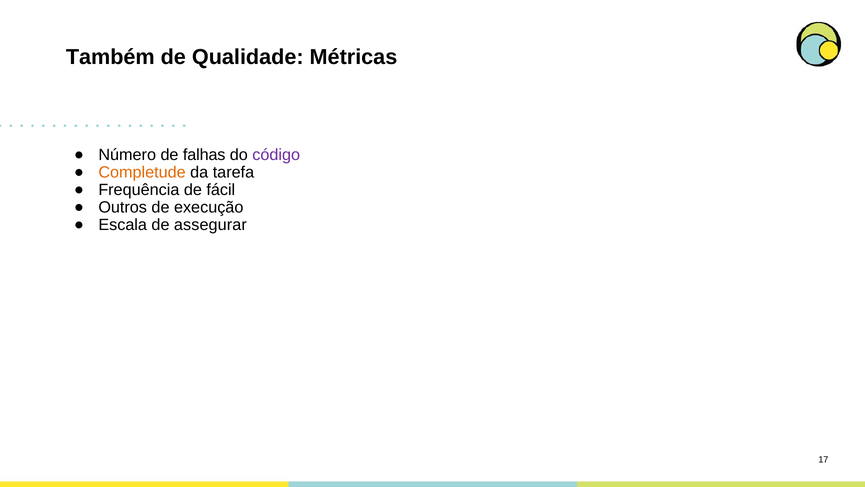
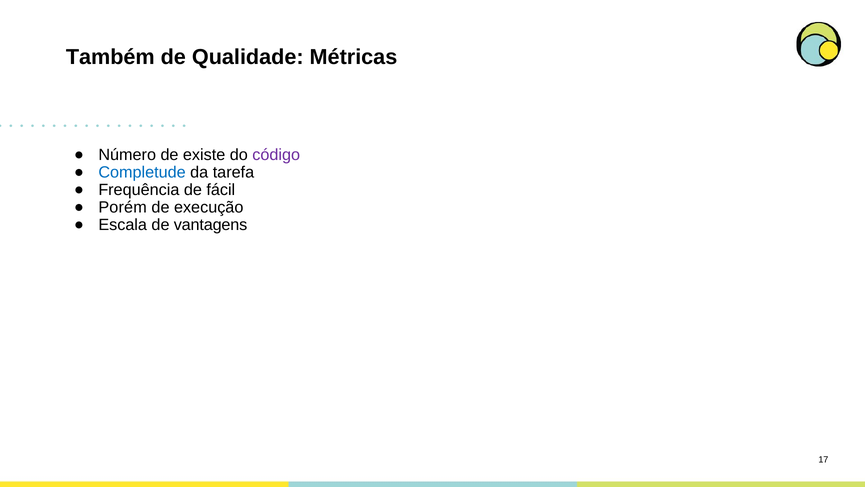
falhas: falhas -> existe
Completude colour: orange -> blue
Outros: Outros -> Porém
assegurar: assegurar -> vantagens
